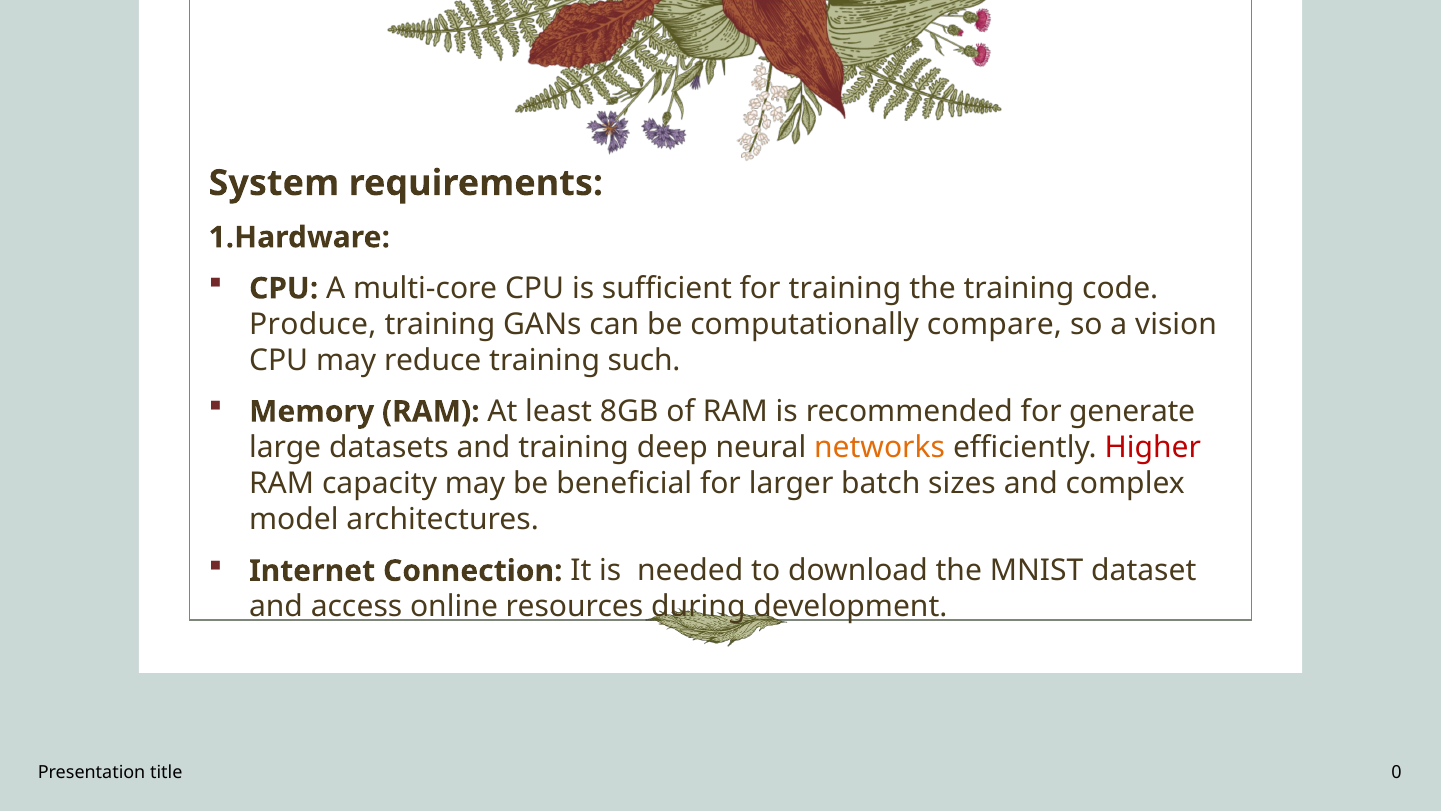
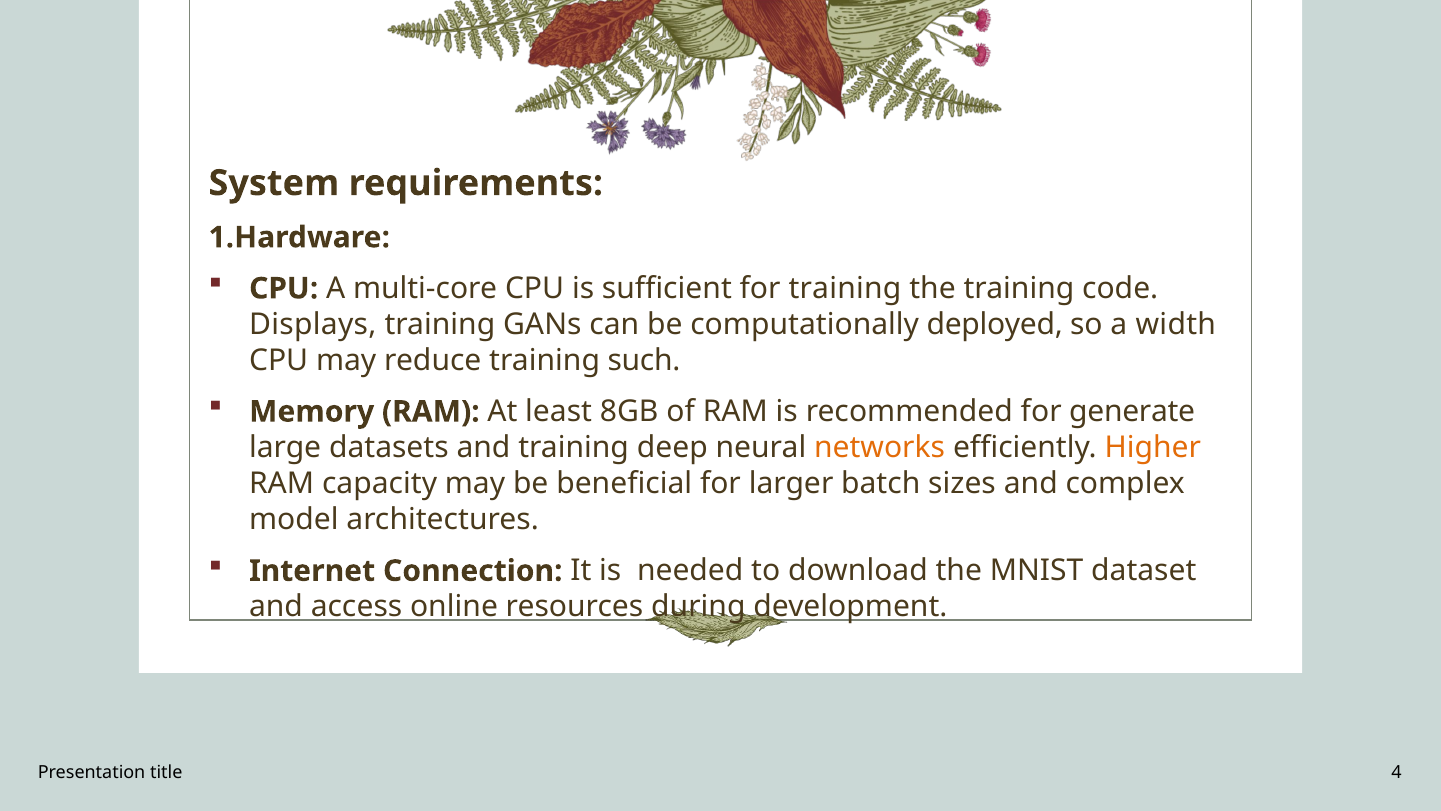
Produce: Produce -> Displays
compare: compare -> deployed
vision: vision -> width
Higher colour: red -> orange
0: 0 -> 4
